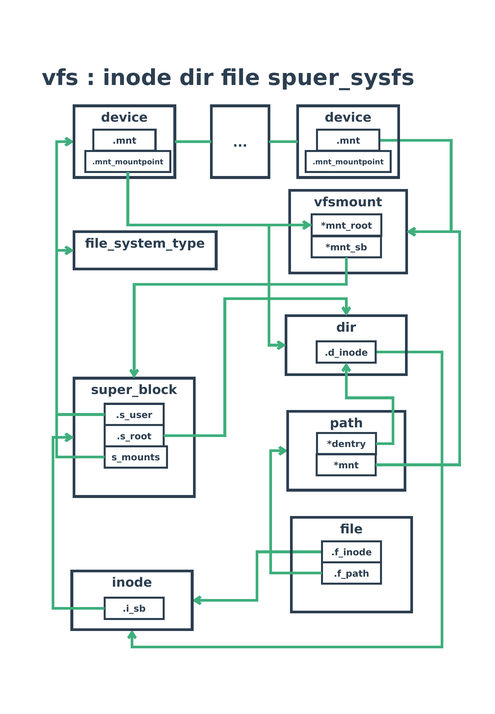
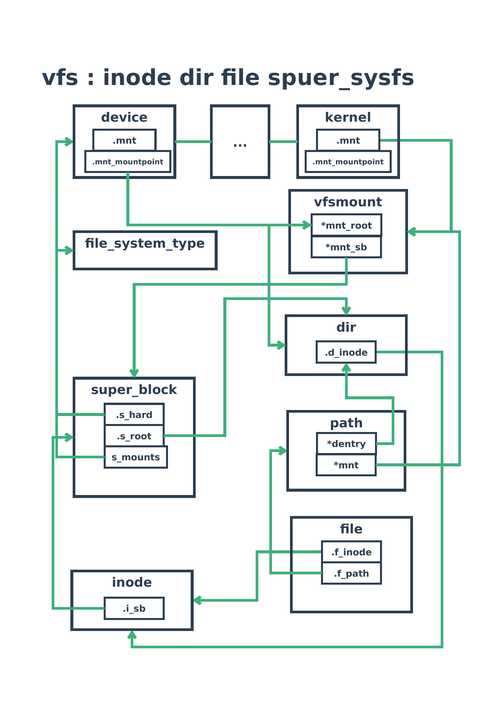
device at (348, 118): device -> kernel
.s_user: .s_user -> .s_hard
